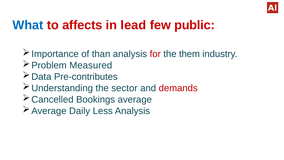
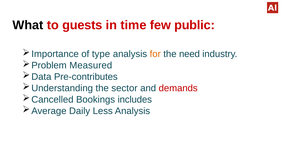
What colour: blue -> black
affects: affects -> guests
lead: lead -> time
than: than -> type
for colour: red -> orange
them: them -> need
average: average -> includes
